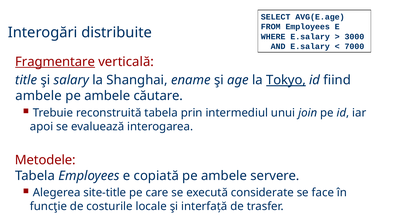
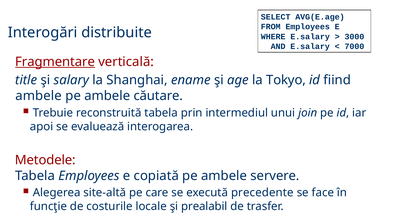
Tokyo underline: present -> none
site-title: site-title -> site-altă
considerate: considerate -> precedente
interfață: interfață -> prealabil
